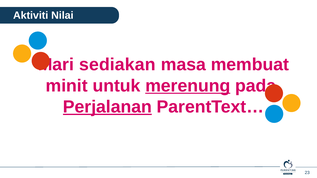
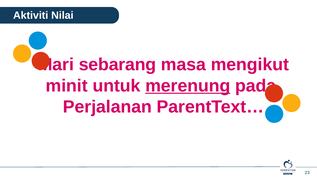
sediakan: sediakan -> sebarang
membuat: membuat -> mengikut
Perjalanan underline: present -> none
